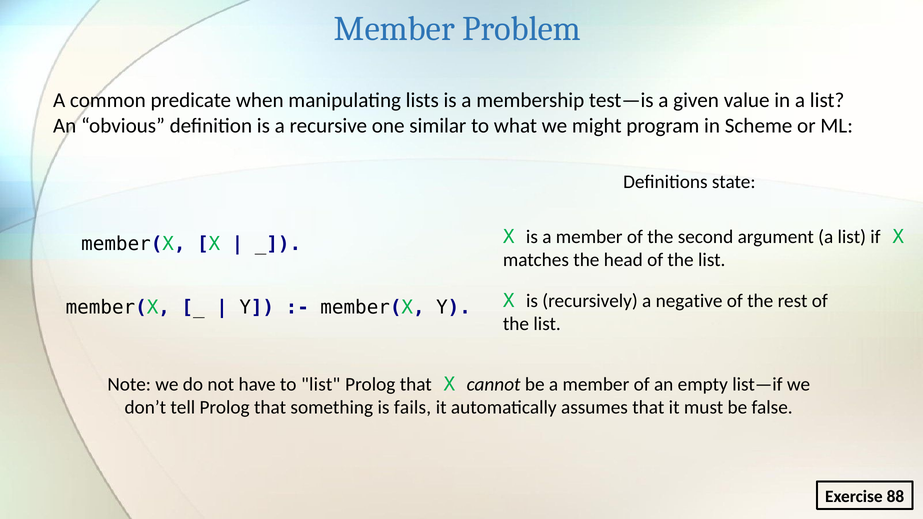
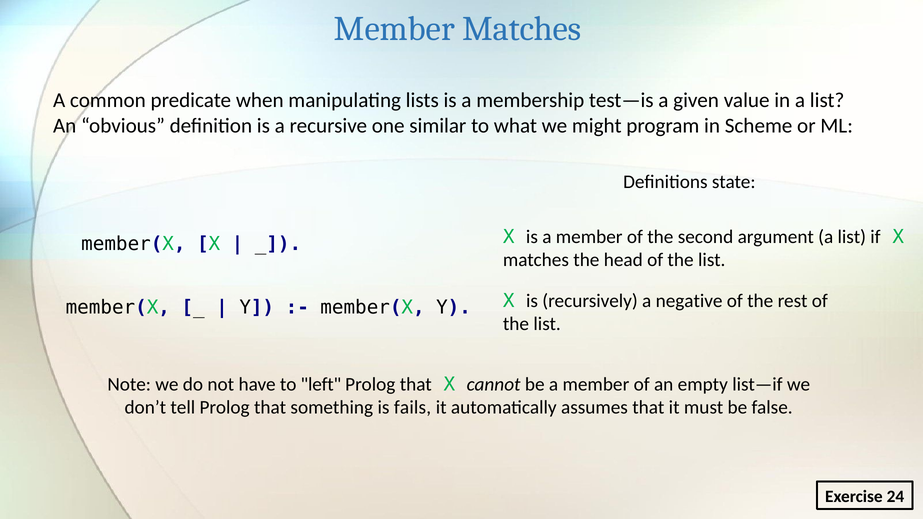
Member Problem: Problem -> Matches
to list: list -> left
88: 88 -> 24
